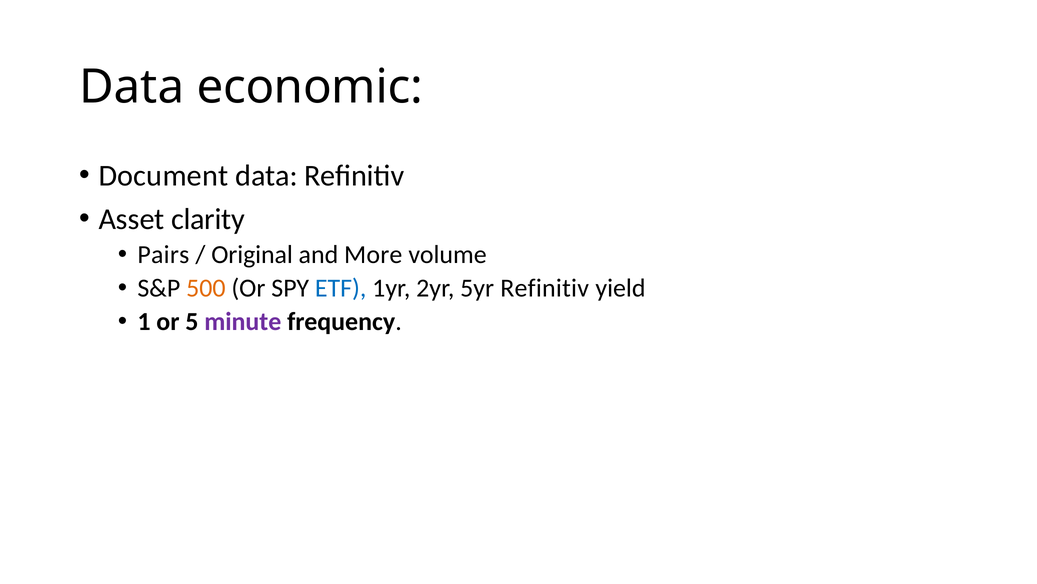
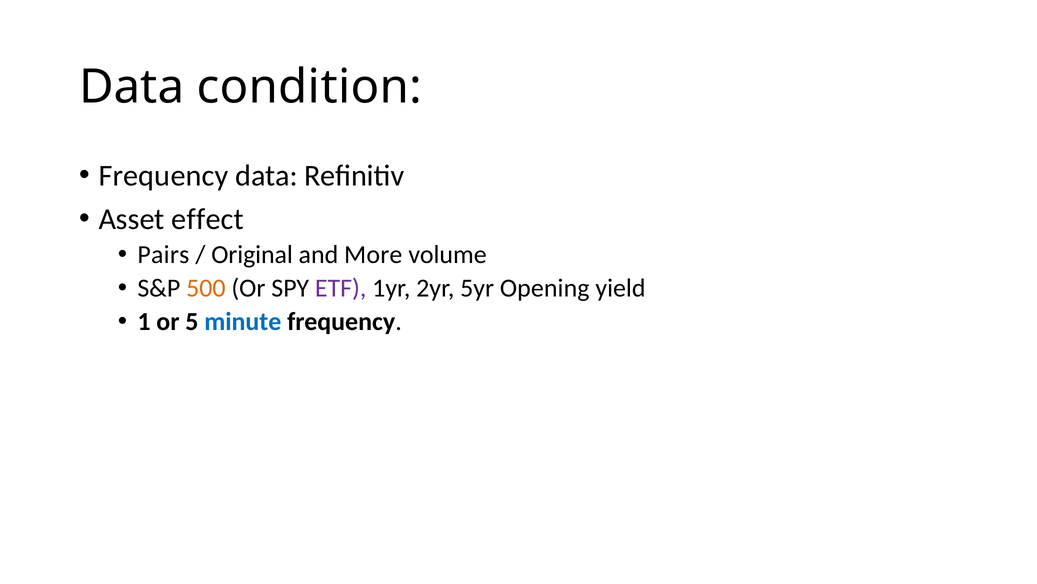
economic: economic -> condition
Document at (163, 175): Document -> Frequency
clarity: clarity -> effect
ETF colour: blue -> purple
5yr Refinitiv: Refinitiv -> Opening
minute colour: purple -> blue
